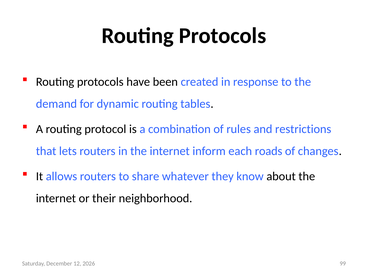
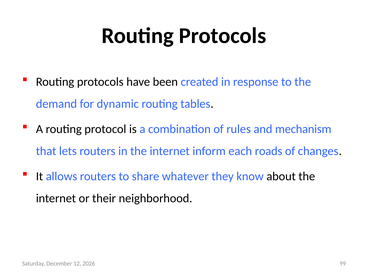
restrictions: restrictions -> mechanism
